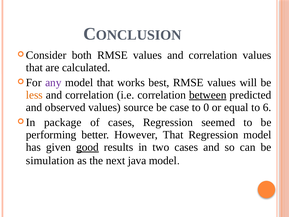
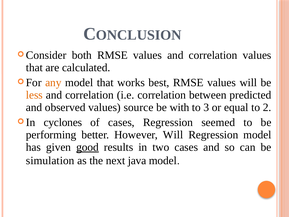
any colour: purple -> orange
between underline: present -> none
case: case -> with
0: 0 -> 3
6: 6 -> 2
package: package -> cyclones
However That: That -> Will
